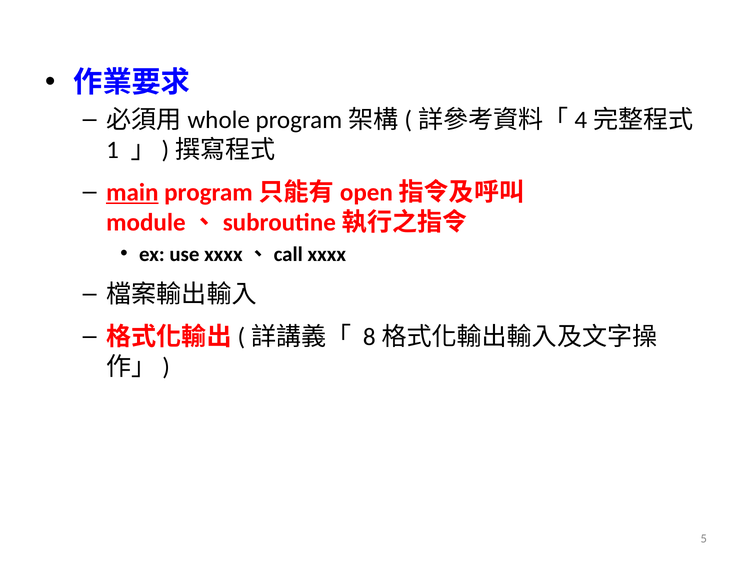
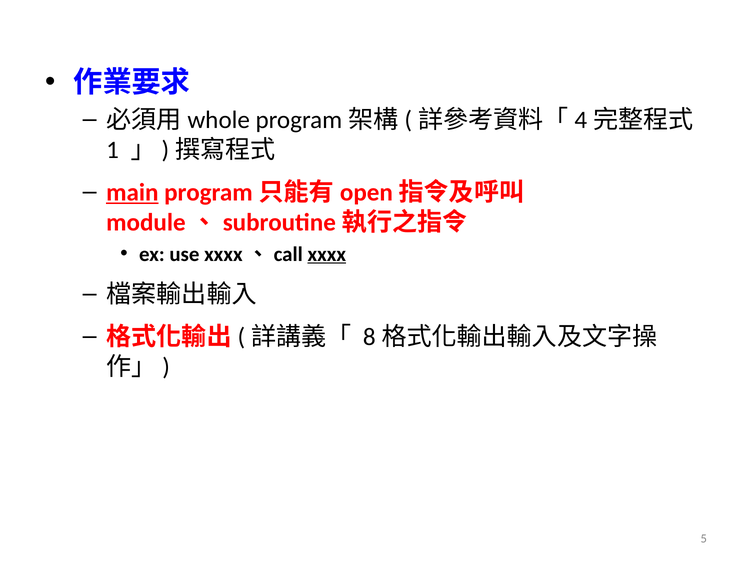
xxxx underline: none -> present
